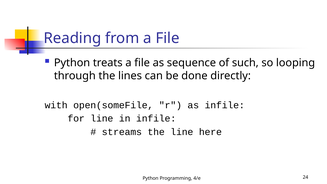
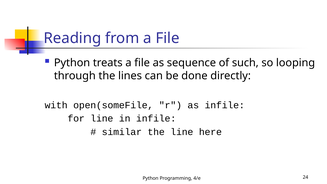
streams: streams -> similar
